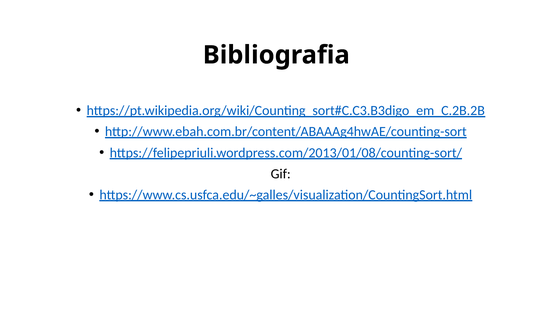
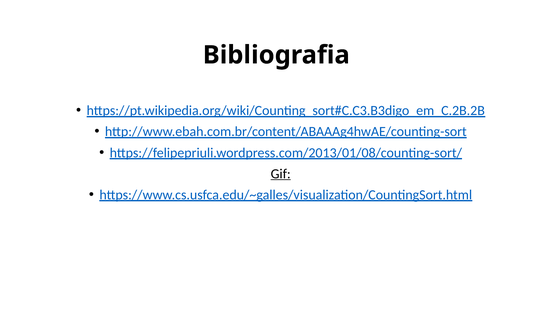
Gif underline: none -> present
